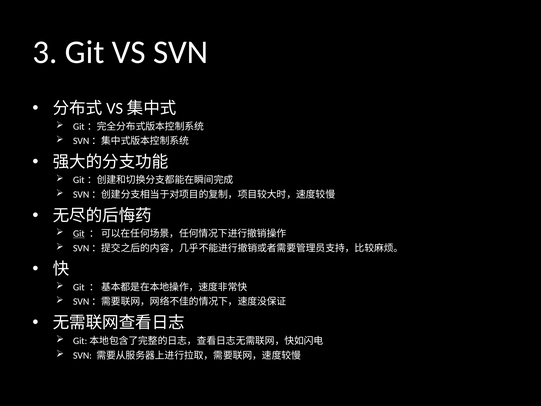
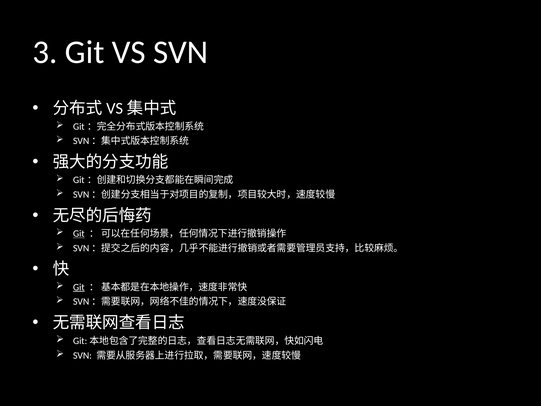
Git at (79, 287) underline: none -> present
